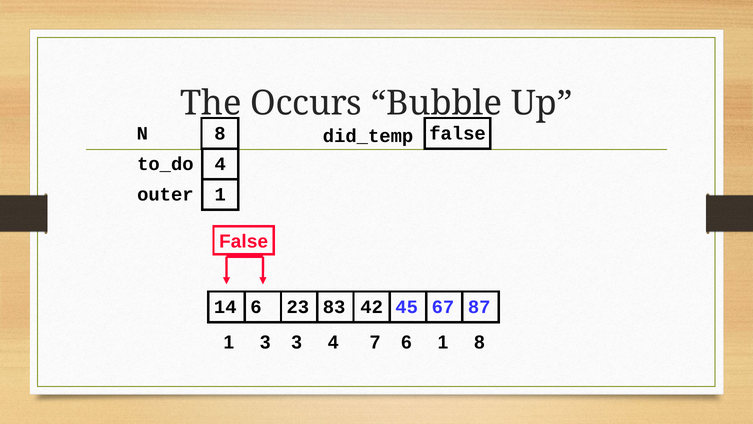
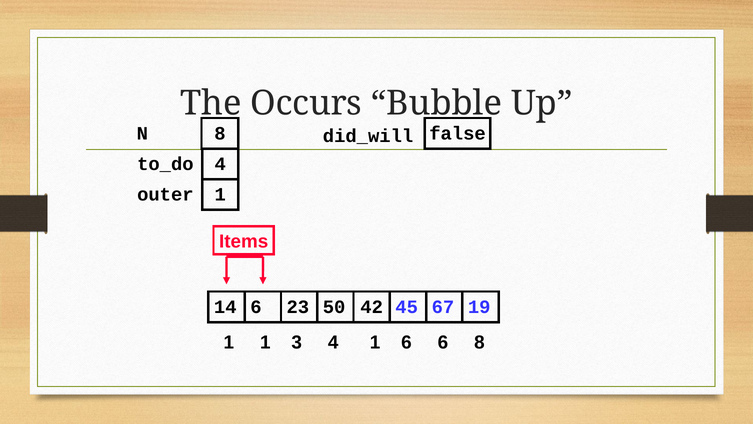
did_temp: did_temp -> did_will
False at (244, 241): False -> Items
83: 83 -> 50
87: 87 -> 19
1 3: 3 -> 1
3 4 7: 7 -> 1
6 1: 1 -> 6
